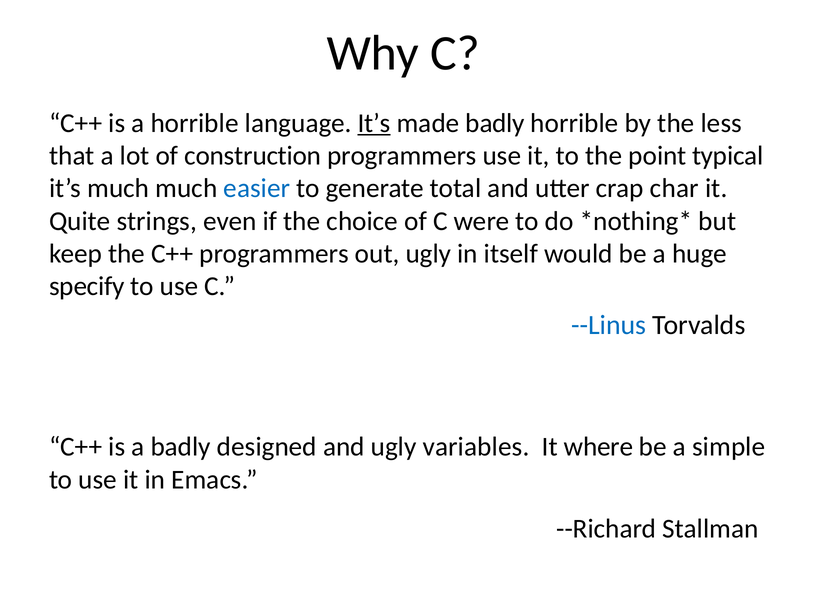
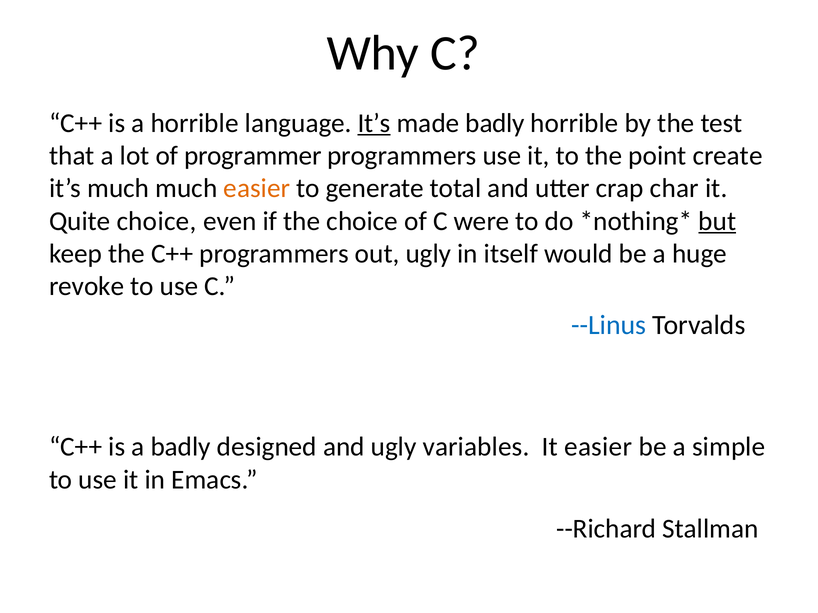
less: less -> test
construction: construction -> programmer
typical: typical -> create
easier at (257, 189) colour: blue -> orange
Quite strings: strings -> choice
but underline: none -> present
specify: specify -> revoke
It where: where -> easier
